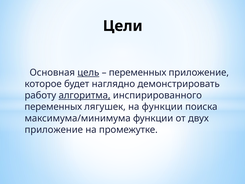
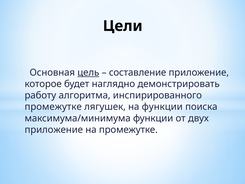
переменных at (138, 72): переменных -> cоставление
алгоритма underline: present -> none
переменных at (53, 107): переменных -> промежутке
